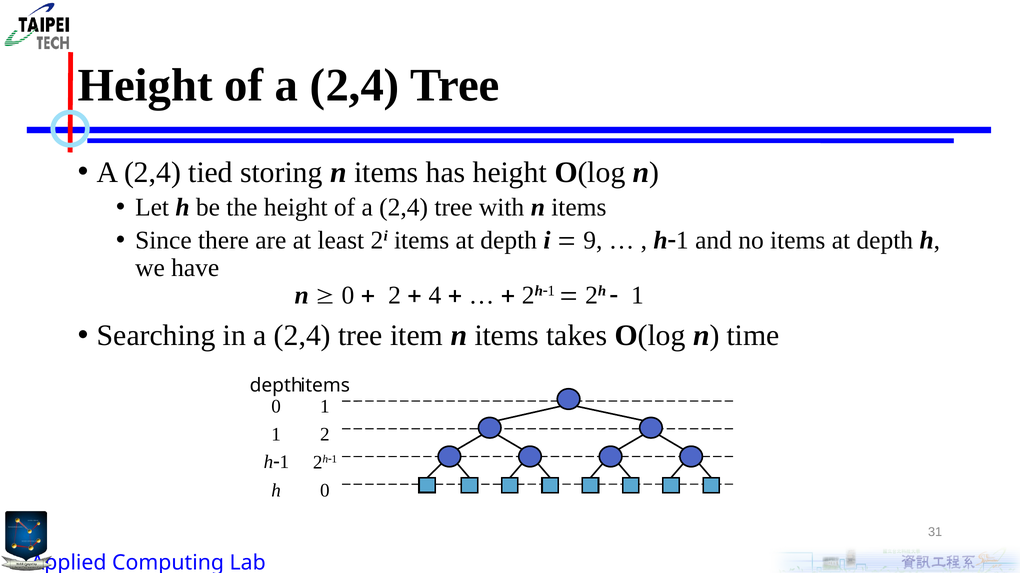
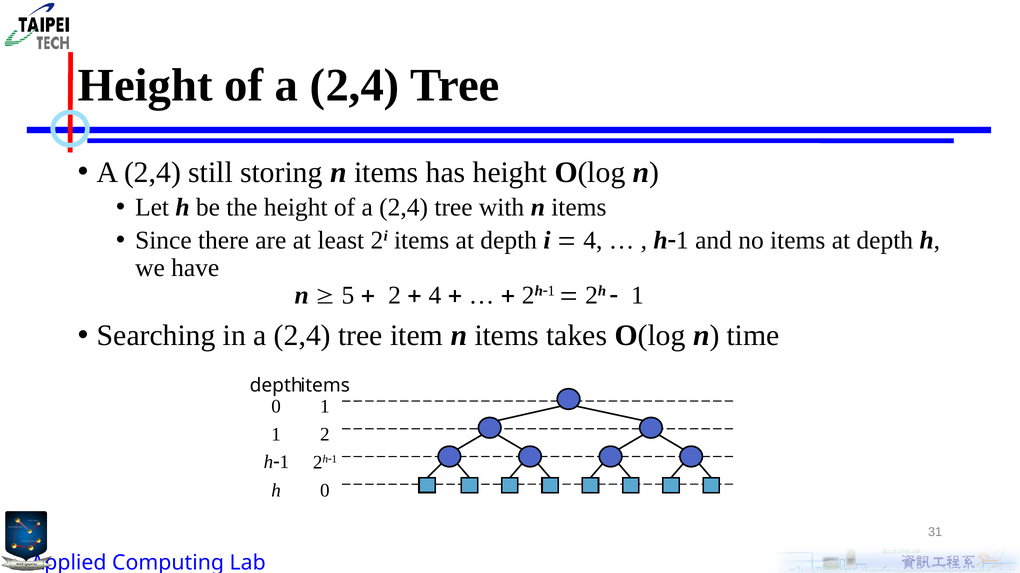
tied: tied -> still
9 at (593, 240): 9 -> 4
0 at (348, 296): 0 -> 5
